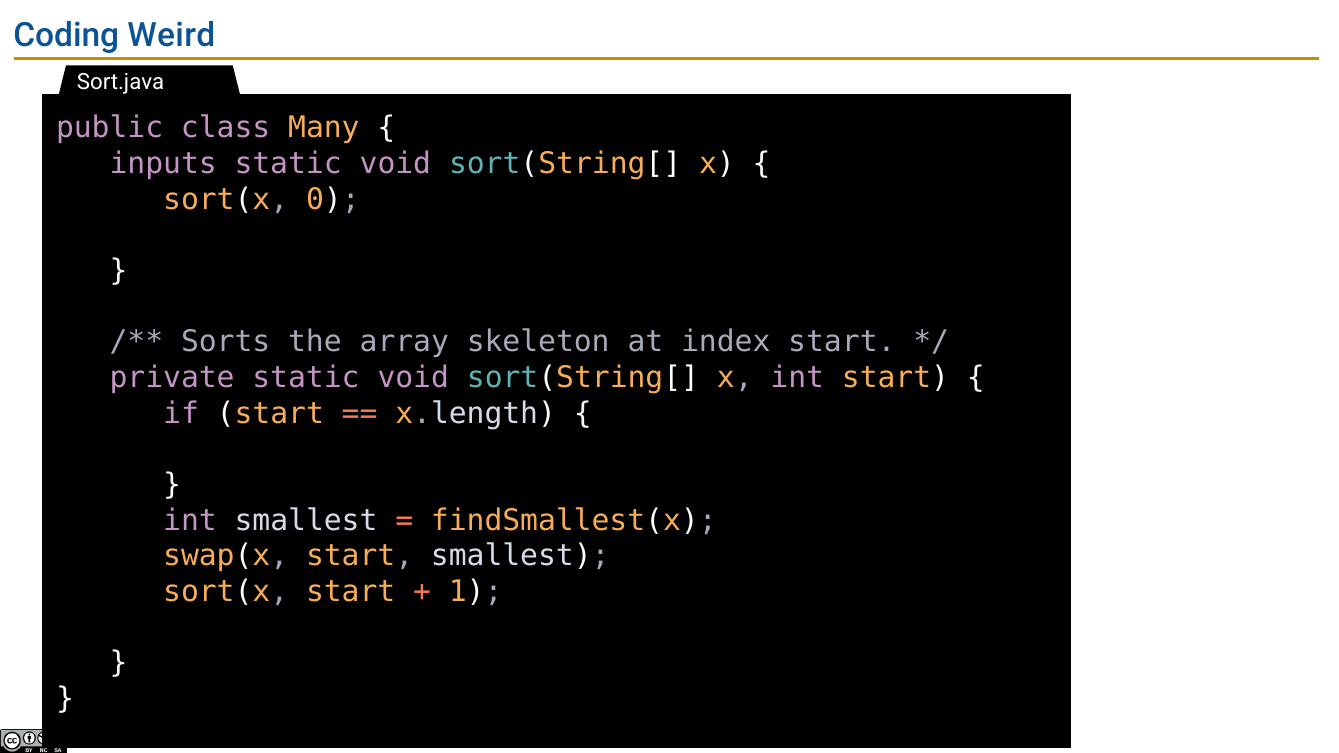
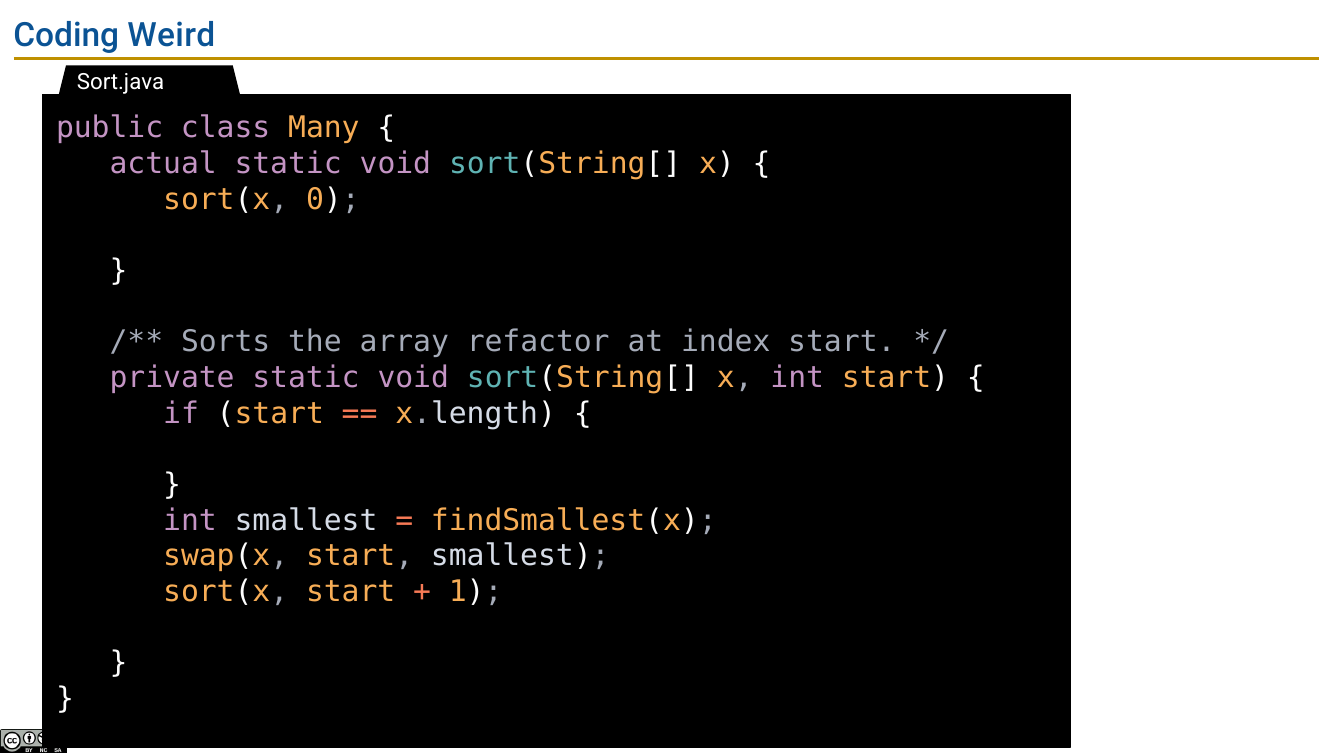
inputs: inputs -> actual
skeleton: skeleton -> refactor
